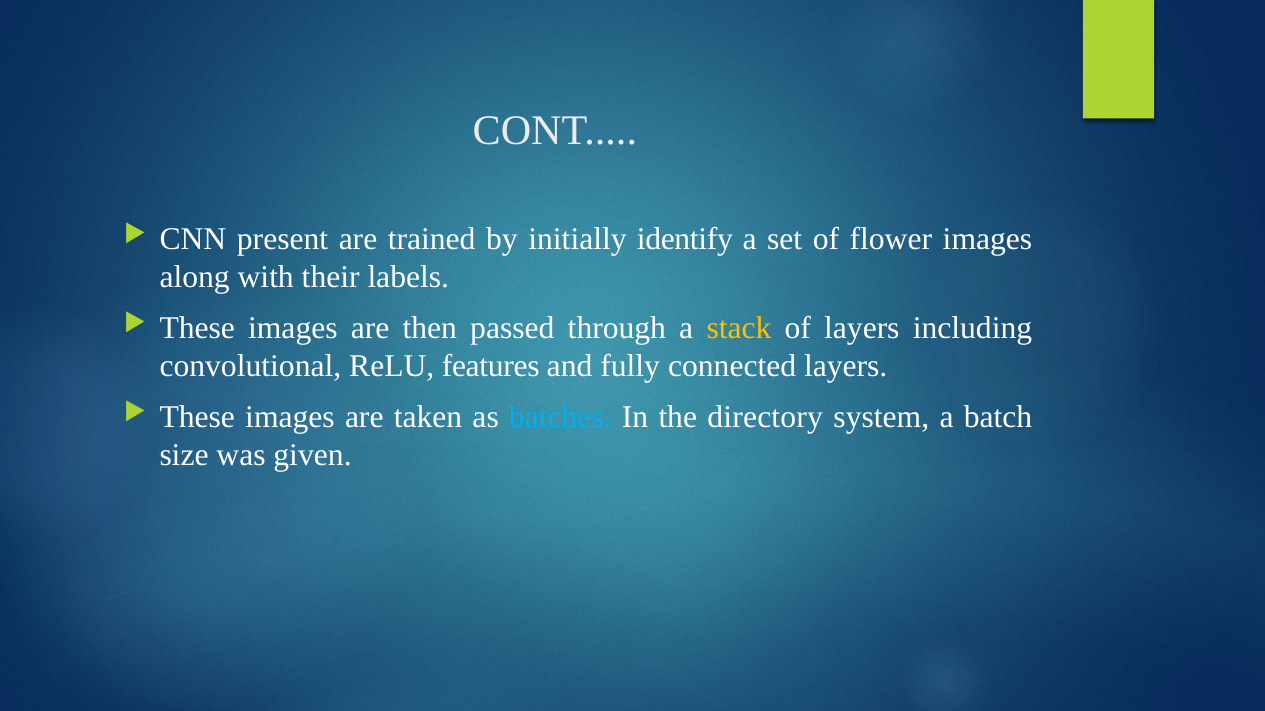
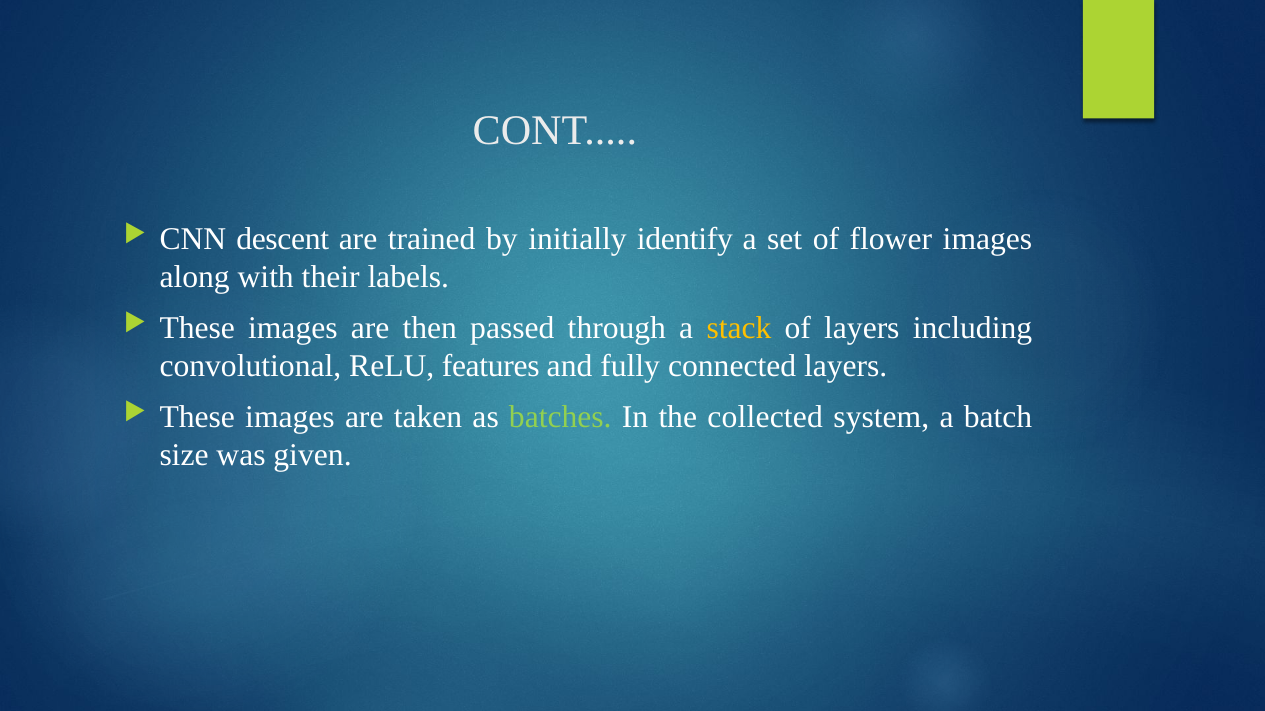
present: present -> descent
batches colour: light blue -> light green
directory: directory -> collected
